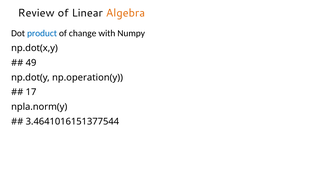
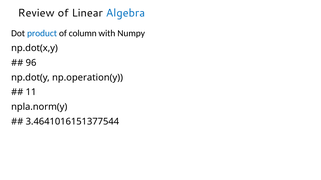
Algebra colour: orange -> blue
change: change -> column
49: 49 -> 96
17: 17 -> 11
